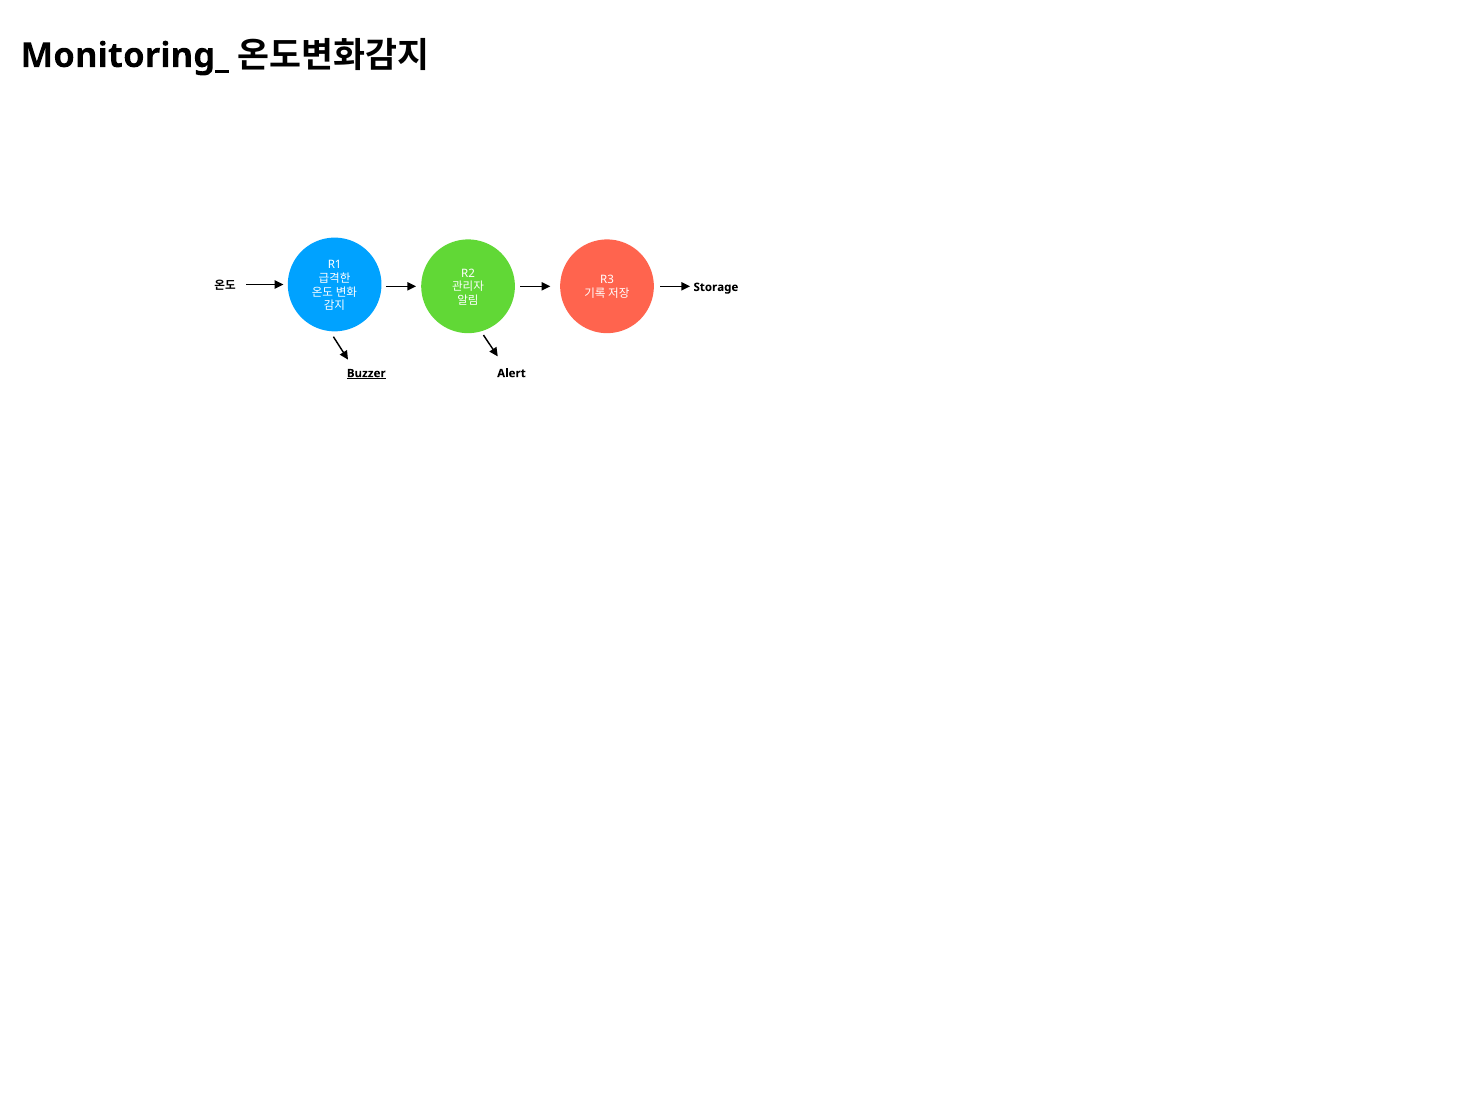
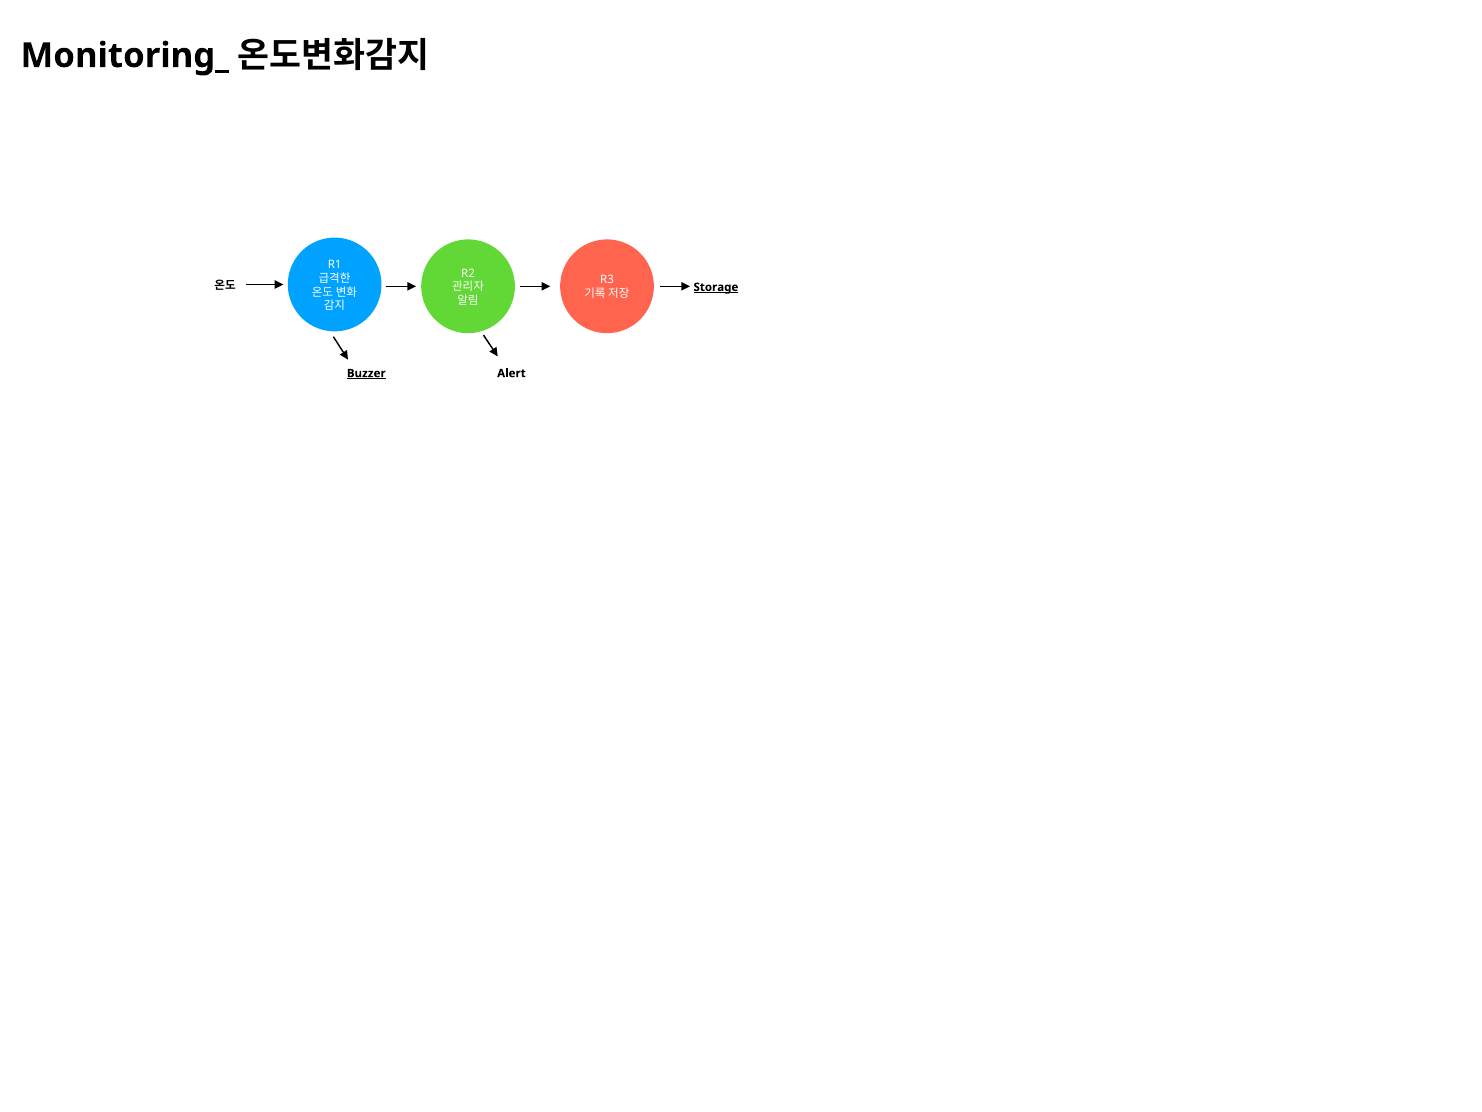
Storage underline: none -> present
